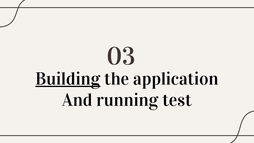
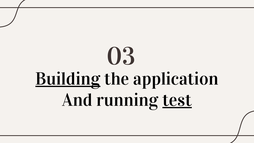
test underline: none -> present
